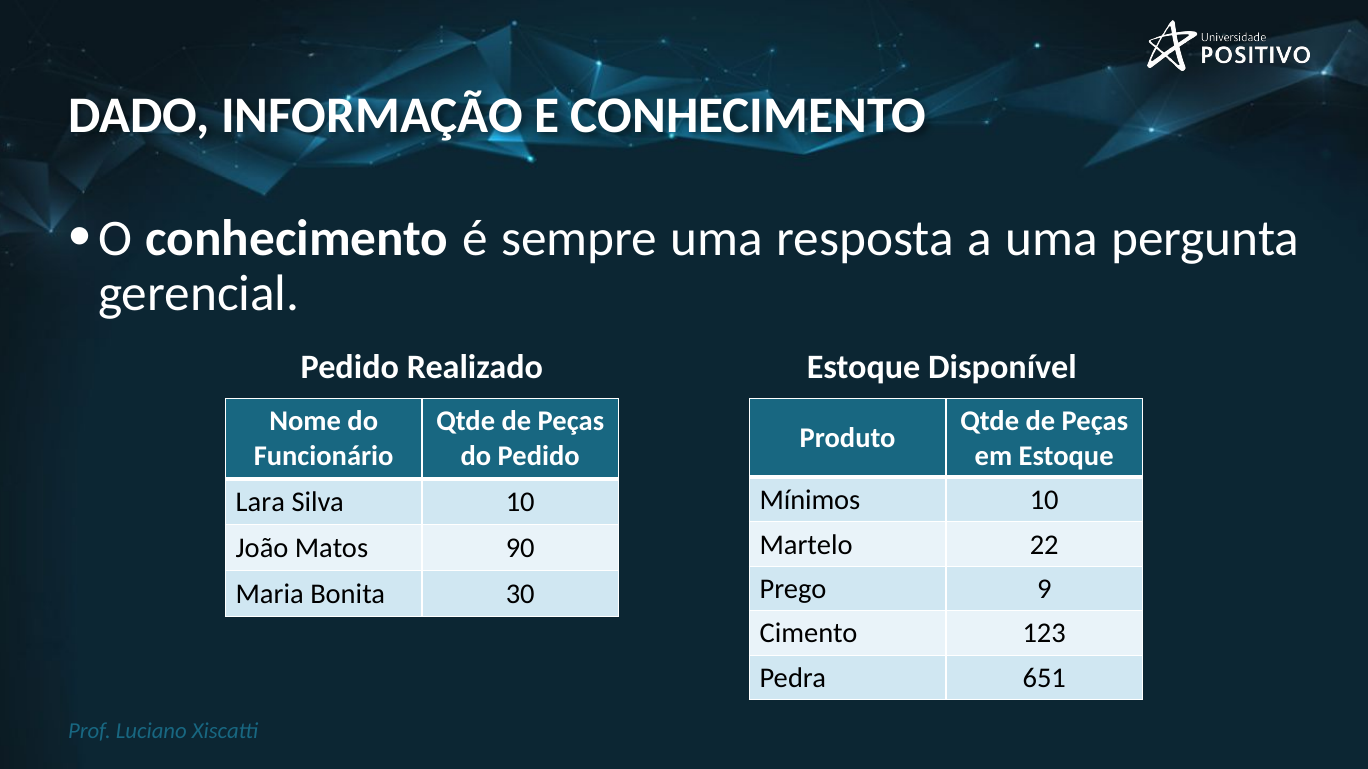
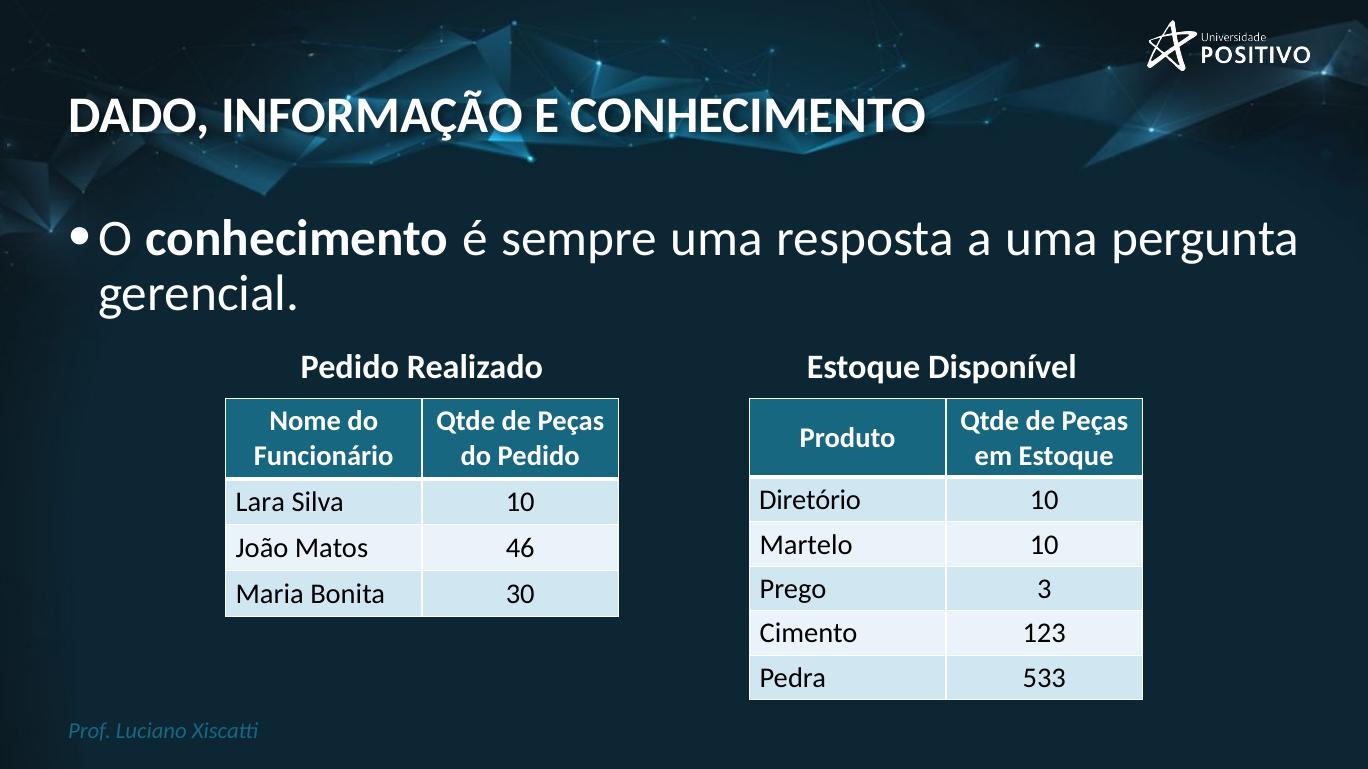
Mínimos: Mínimos -> Diretório
Martelo 22: 22 -> 10
90: 90 -> 46
9: 9 -> 3
651: 651 -> 533
